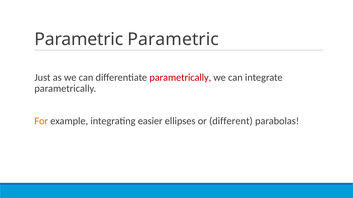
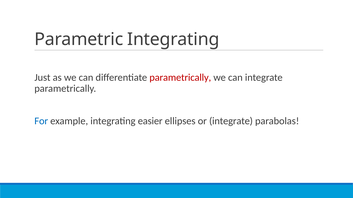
Parametric Parametric: Parametric -> Integrating
For colour: orange -> blue
or different: different -> integrate
